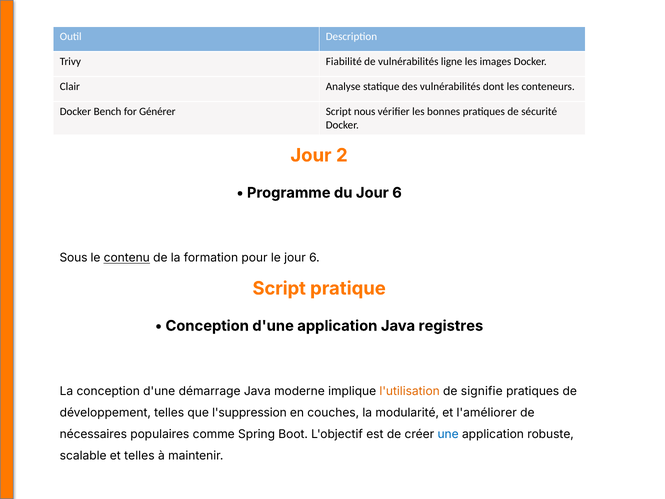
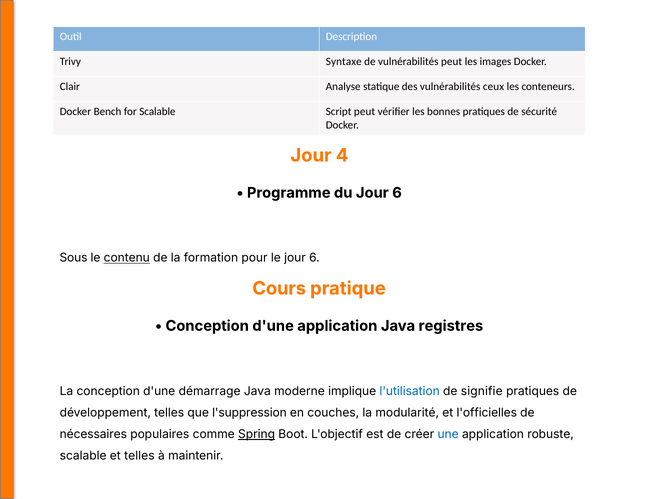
Fiabilité: Fiabilité -> Syntaxe
vulnérabilités ligne: ligne -> peut
dont: dont -> ceux
for Générer: Générer -> Scalable
Script nous: nous -> peut
2: 2 -> 4
Script at (279, 288): Script -> Cours
l'utilisation colour: orange -> blue
l'améliorer: l'améliorer -> l'officielles
Spring underline: none -> present
